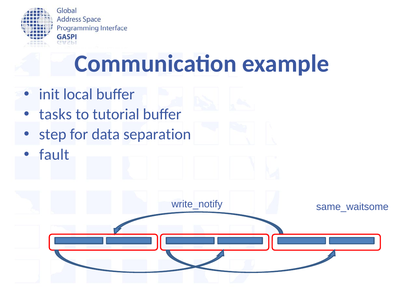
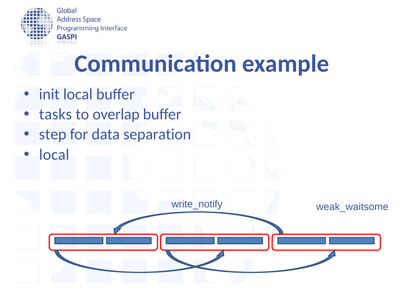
tutorial: tutorial -> overlap
fault at (54, 155): fault -> local
same_waitsome: same_waitsome -> weak_waitsome
